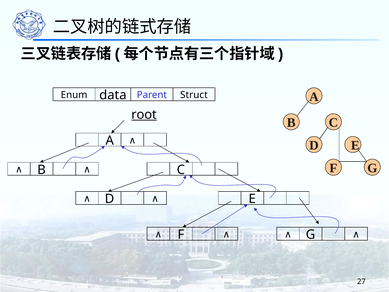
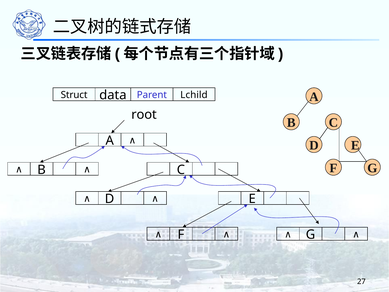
Enum: Enum -> Struct
Struct: Struct -> Lchild
root underline: present -> none
